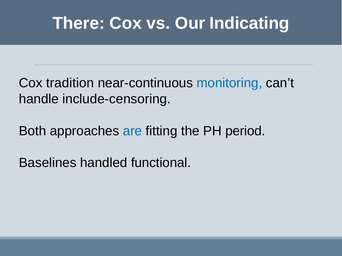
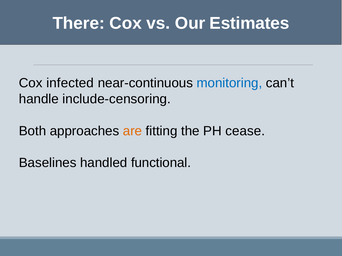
Indicating: Indicating -> Estimates
tradition: tradition -> infected
are colour: blue -> orange
period: period -> cease
